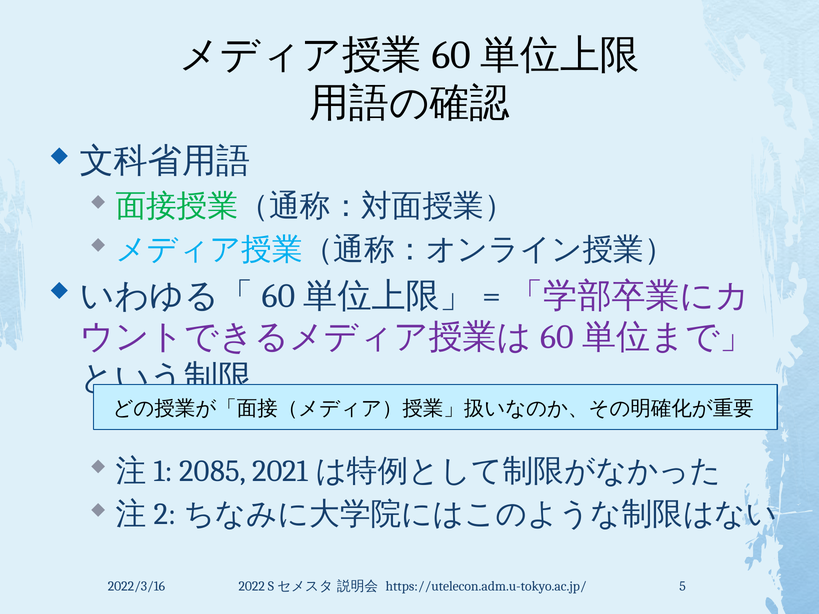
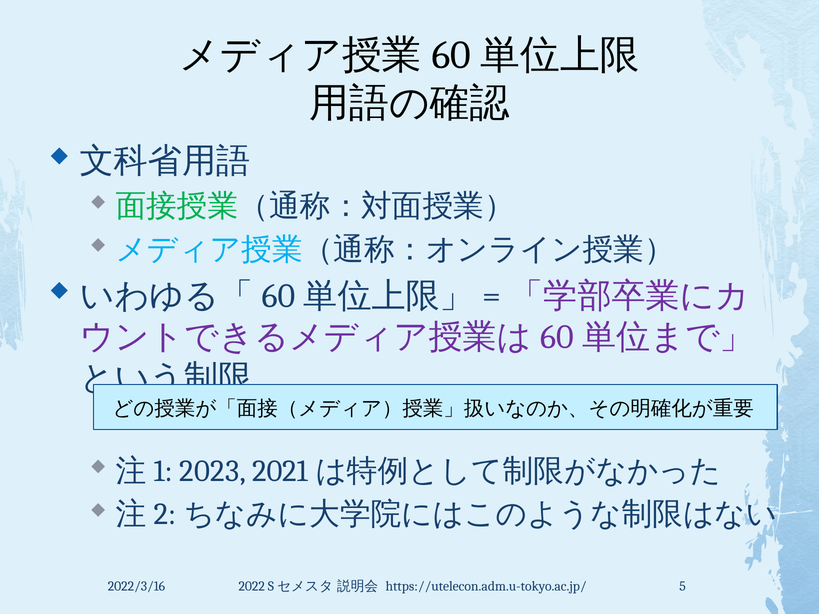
2085: 2085 -> 2023
